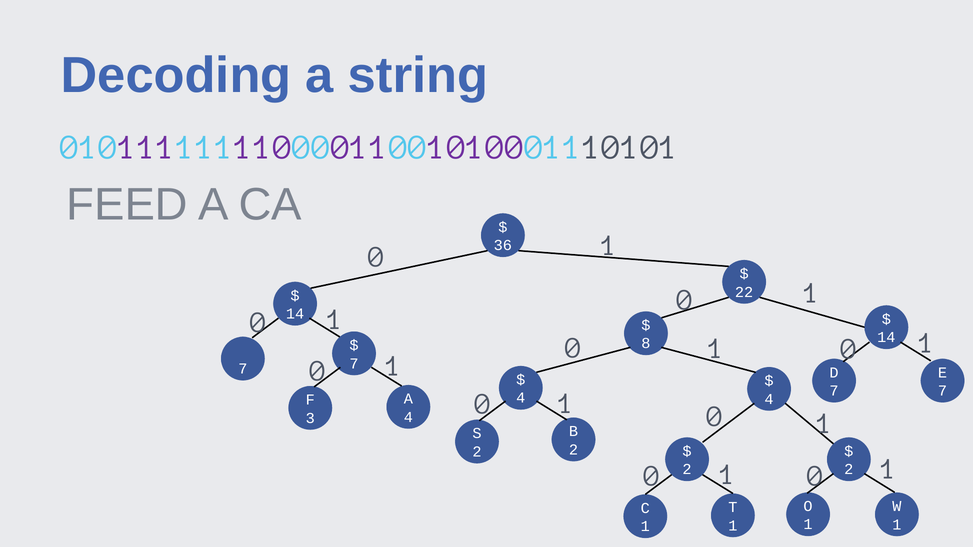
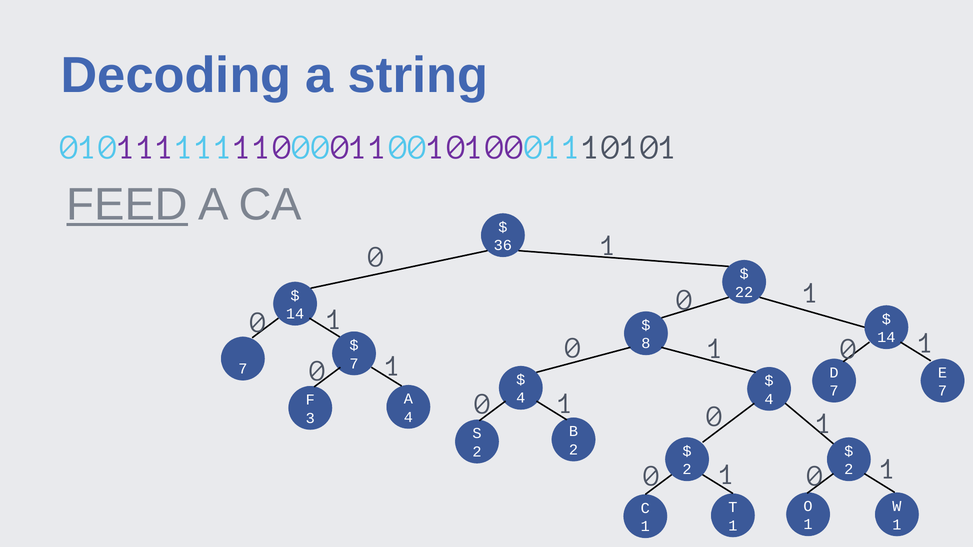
FEED underline: none -> present
